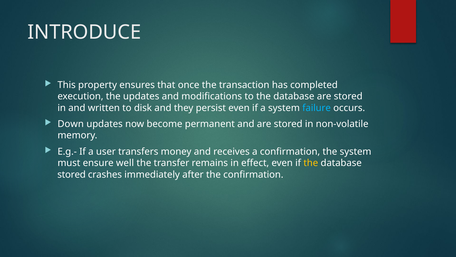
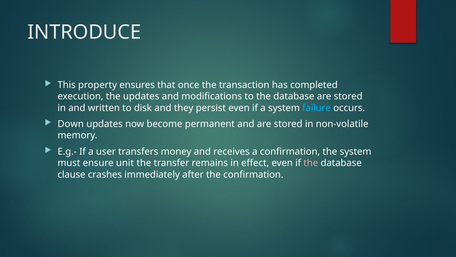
well: well -> unit
the at (311, 163) colour: yellow -> pink
stored at (72, 174): stored -> clause
